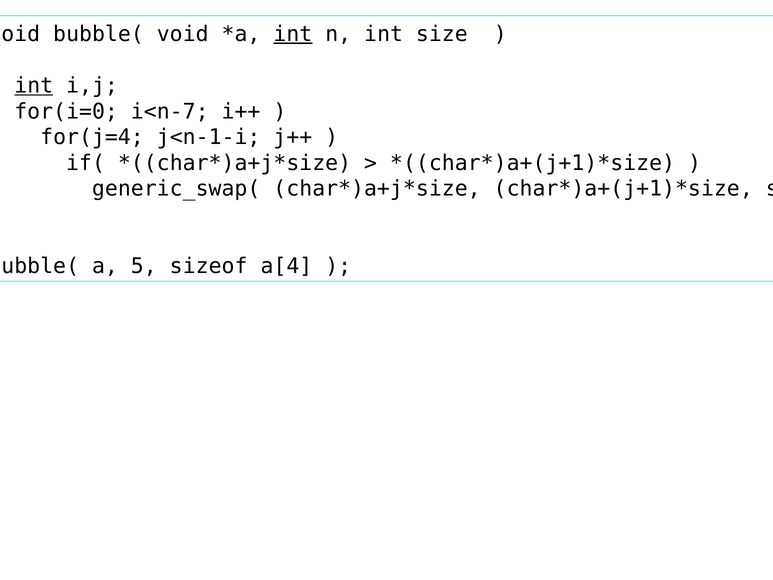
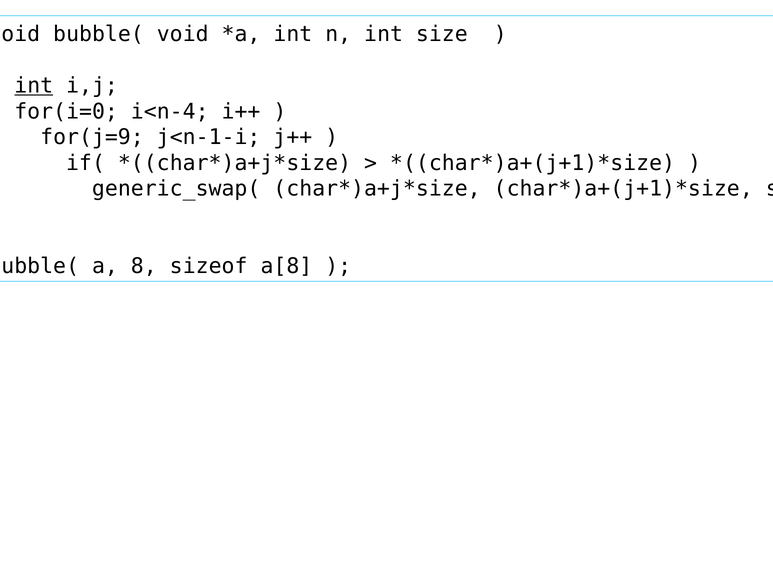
int at (293, 34) underline: present -> none
i<n-7: i<n-7 -> i<n-4
for(j=4: for(j=4 -> for(j=9
5: 5 -> 8
a[4: a[4 -> a[8
